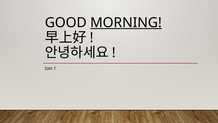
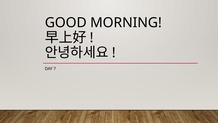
MORNING underline: present -> none
